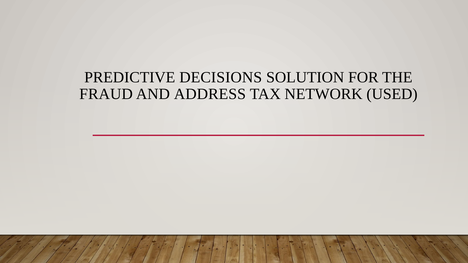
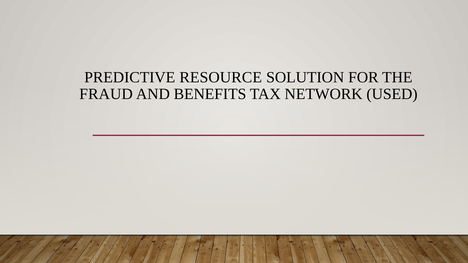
DECISIONS: DECISIONS -> RESOURCE
ADDRESS: ADDRESS -> BENEFITS
